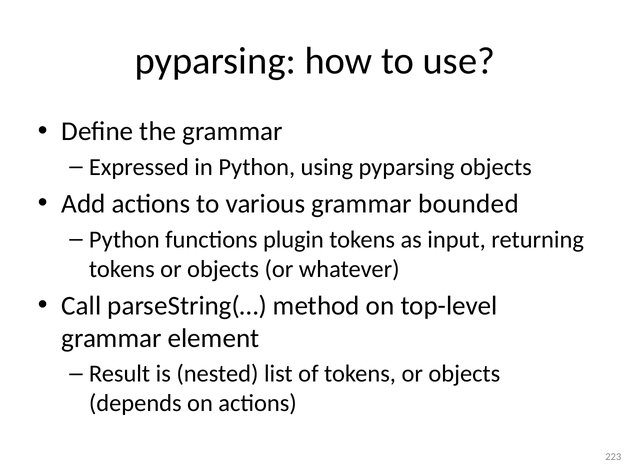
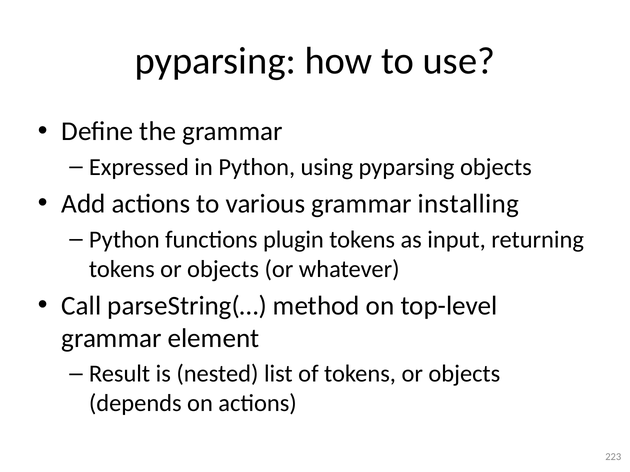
bounded: bounded -> installing
